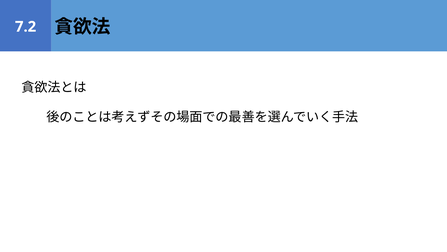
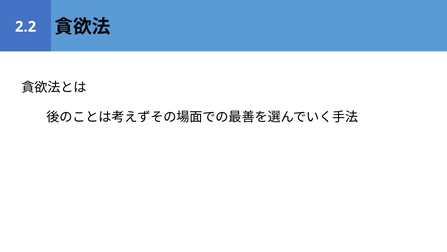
7.2: 7.2 -> 2.2
